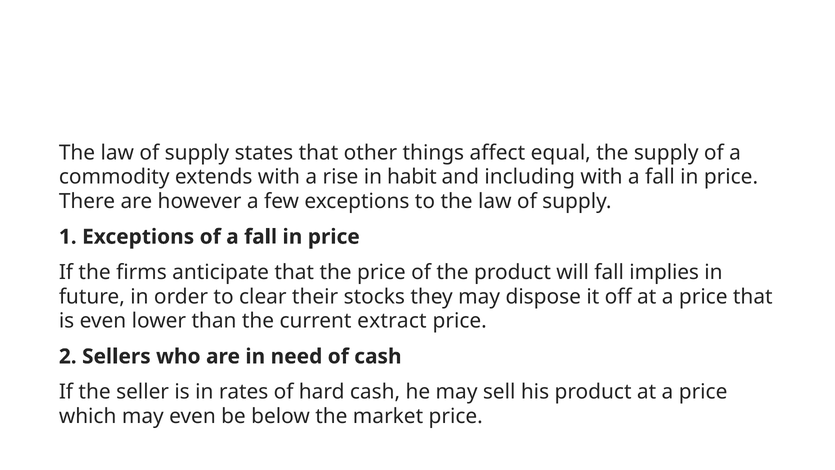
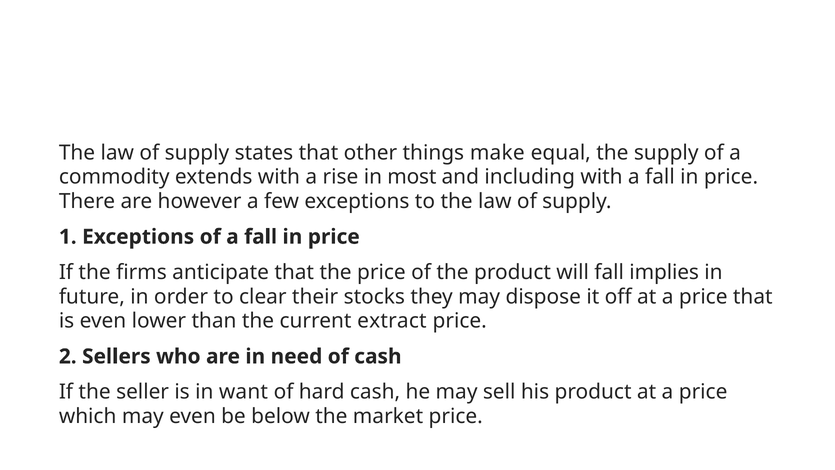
affect: affect -> make
habit: habit -> most
rates: rates -> want
